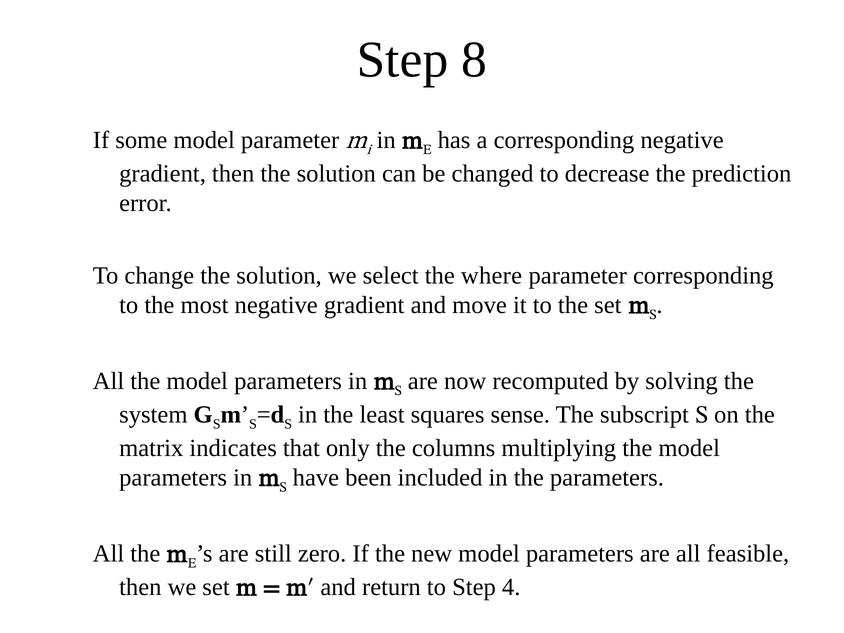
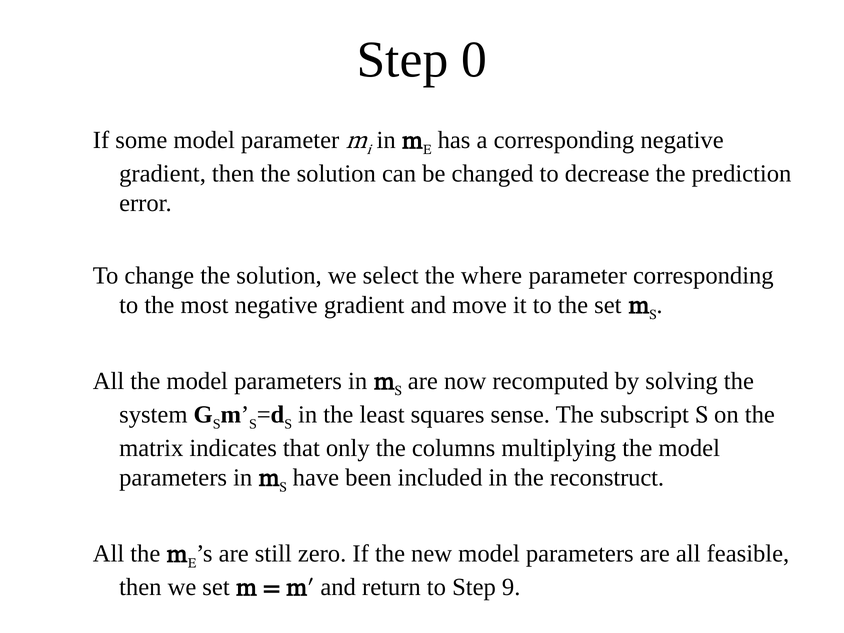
8: 8 -> 0
the parameters: parameters -> reconstruct
4: 4 -> 9
